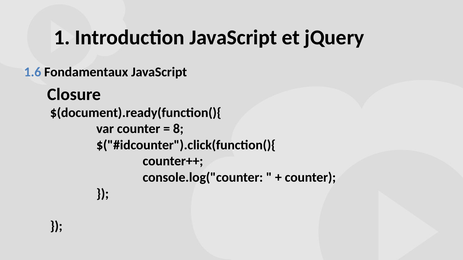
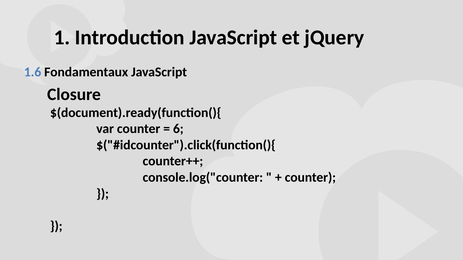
8: 8 -> 6
